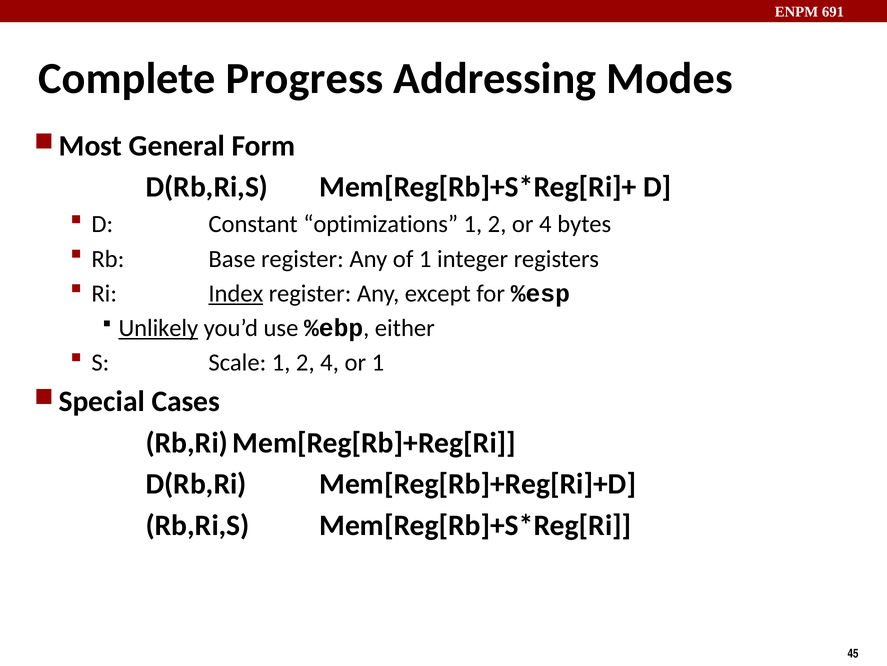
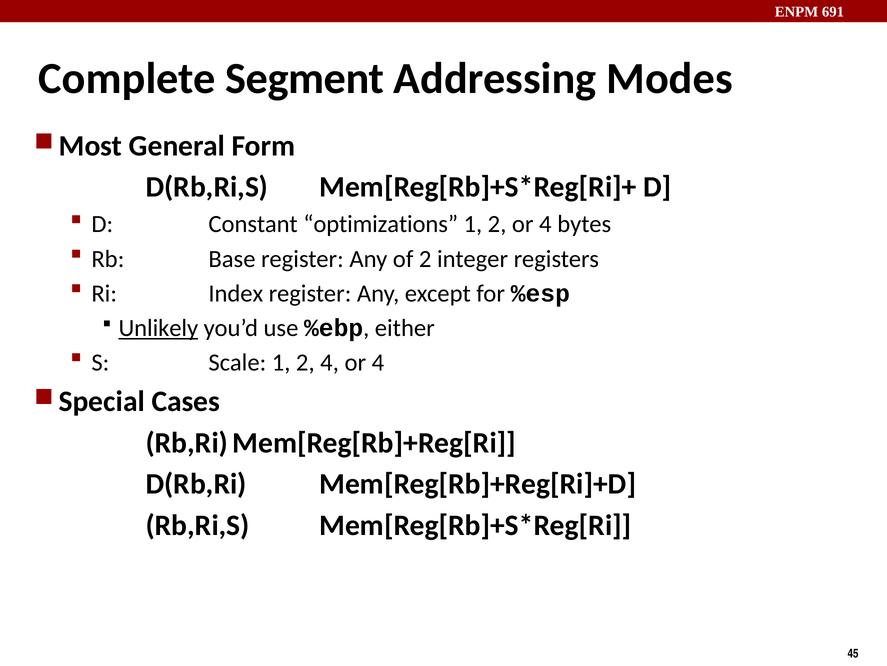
Progress: Progress -> Segment
of 1: 1 -> 2
Index underline: present -> none
4 or 1: 1 -> 4
